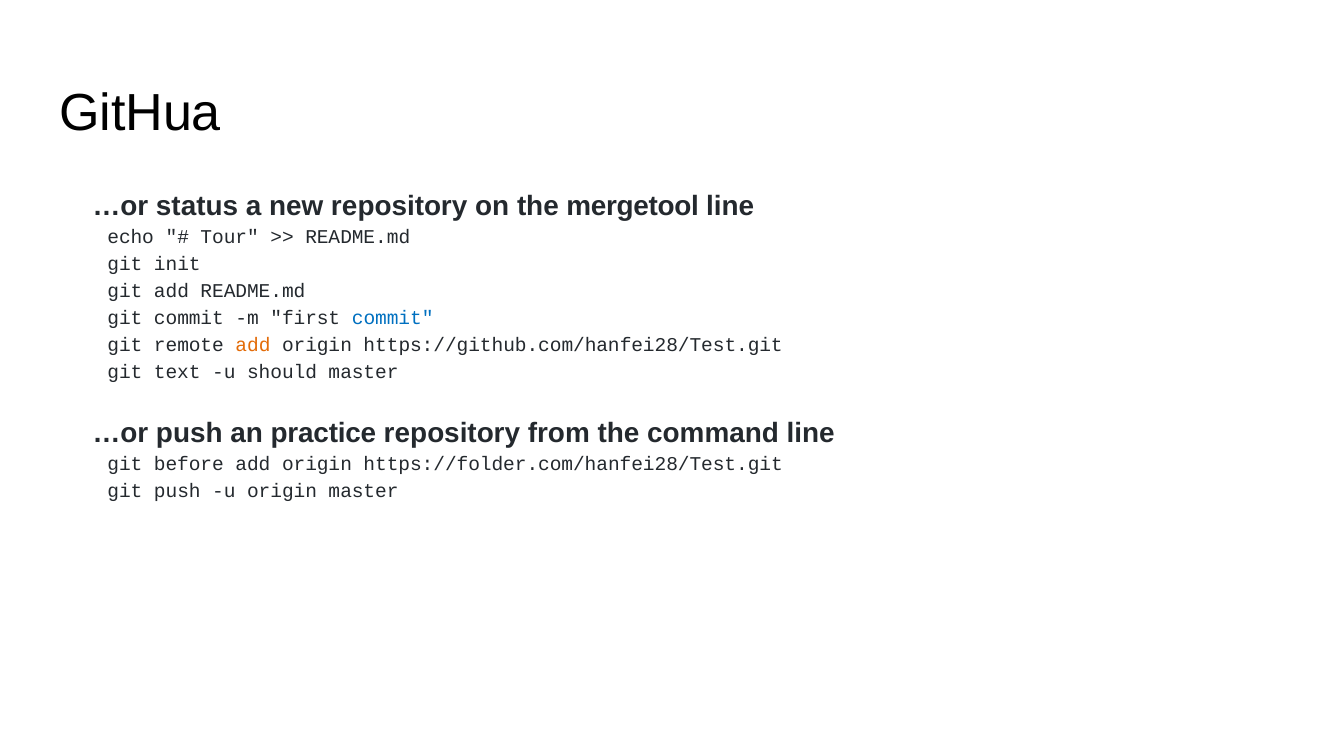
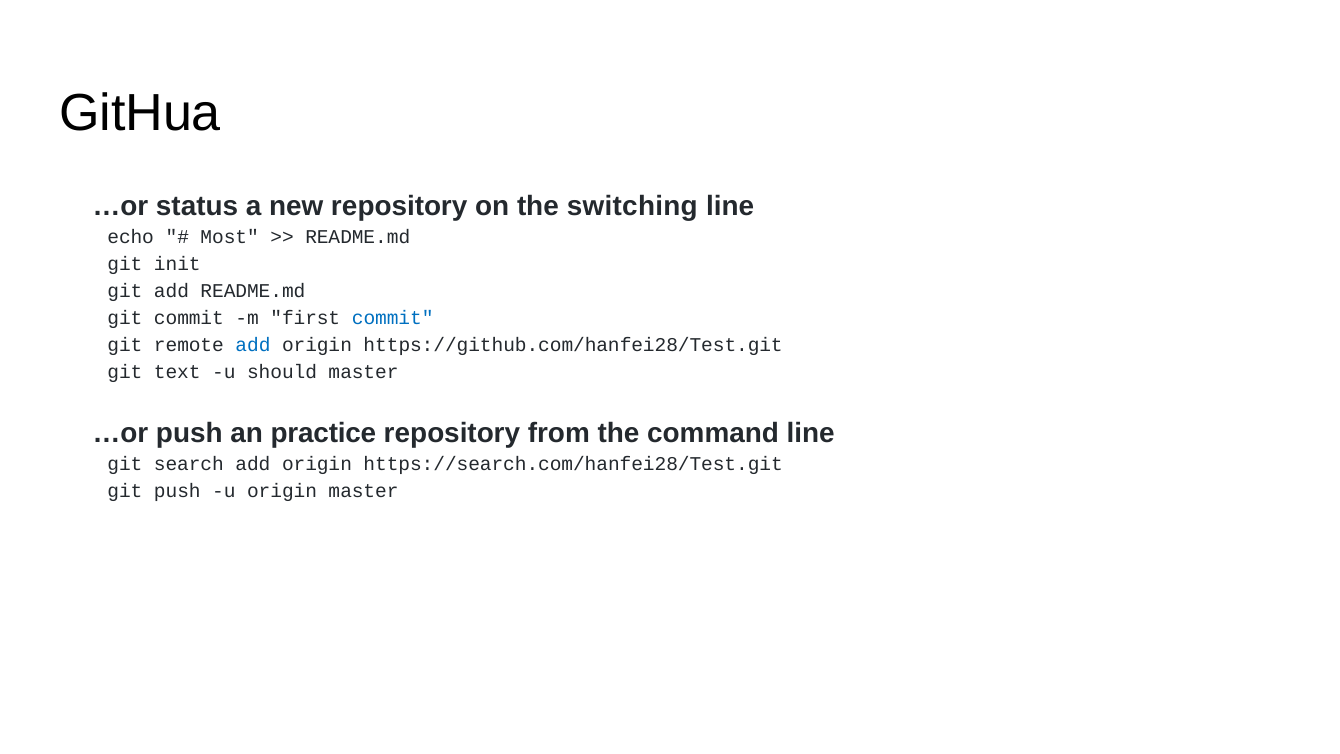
mergetool: mergetool -> switching
Tour: Tour -> Most
add at (253, 345) colour: orange -> blue
before: before -> search
https://folder.com/hanfei28/Test.git: https://folder.com/hanfei28/Test.git -> https://search.com/hanfei28/Test.git
